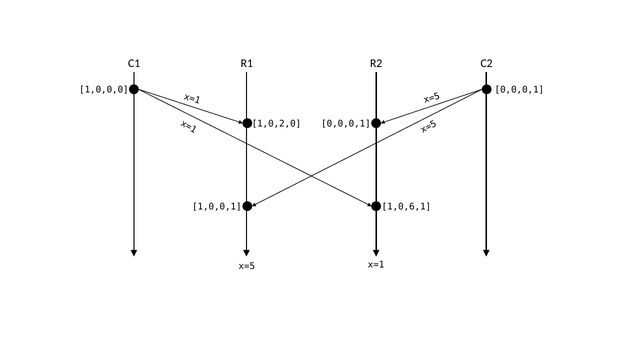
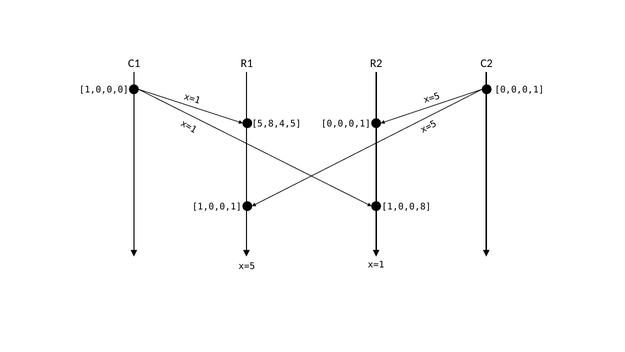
1,0,2,0: 1,0,2,0 -> 5,8,4,5
1,0,6,1: 1,0,6,1 -> 1,0,0,8
